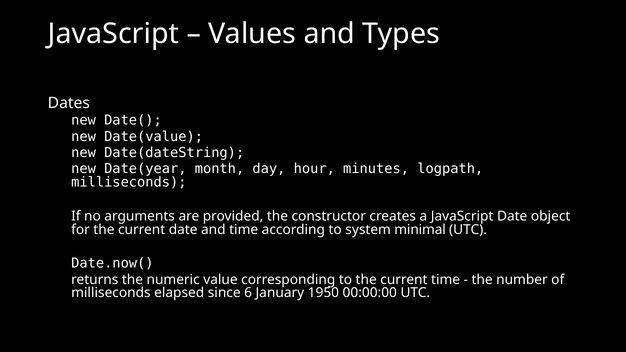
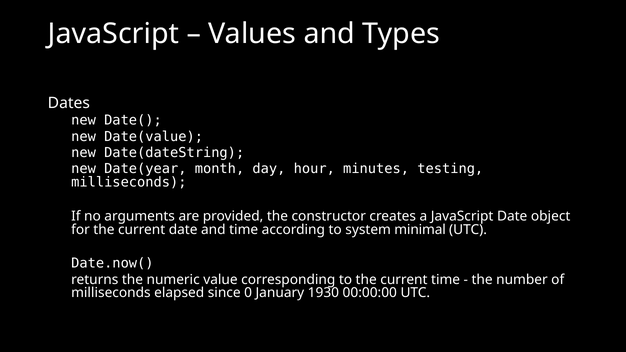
logpath: logpath -> testing
6: 6 -> 0
1950: 1950 -> 1930
